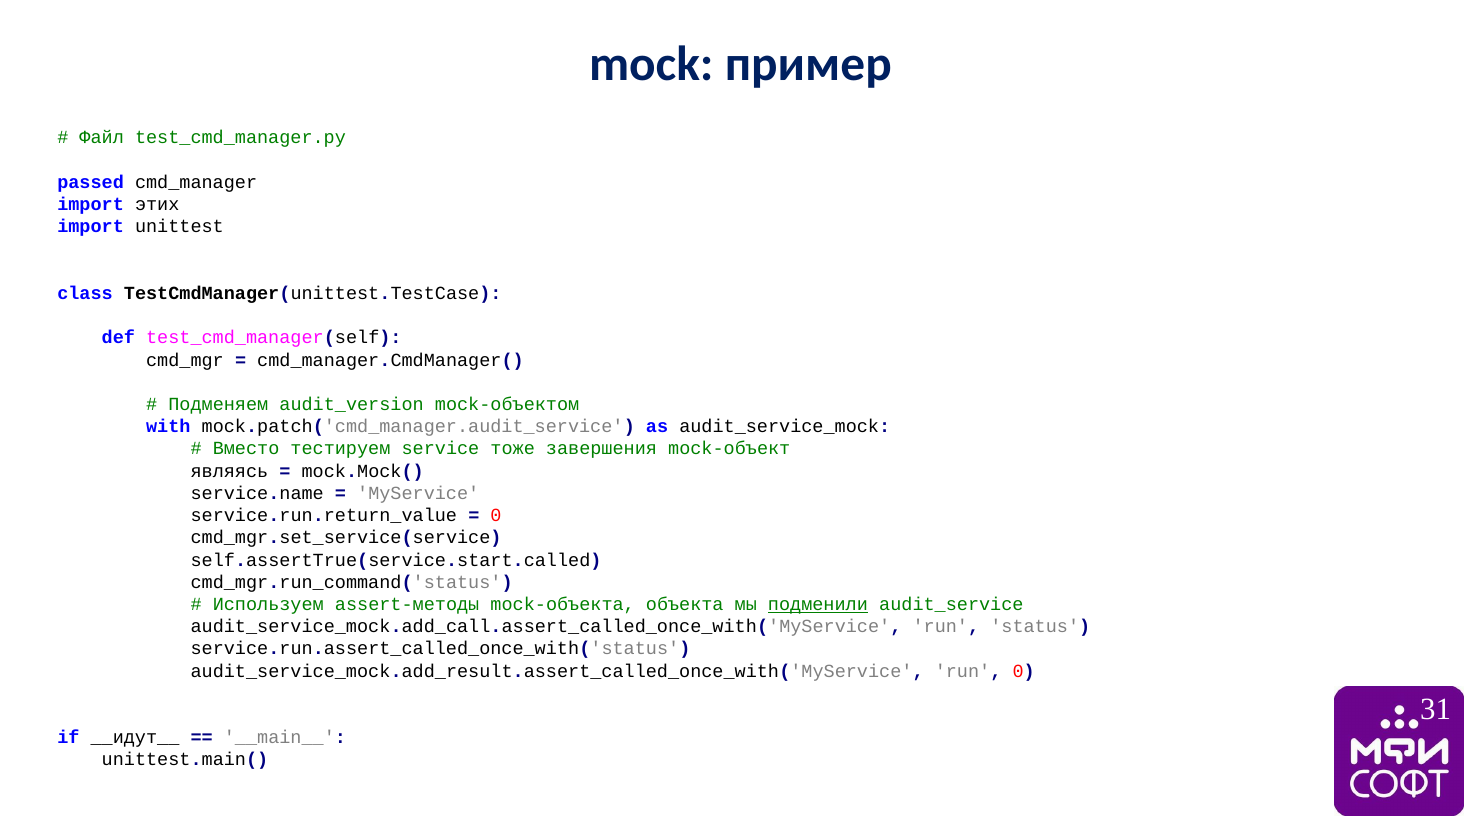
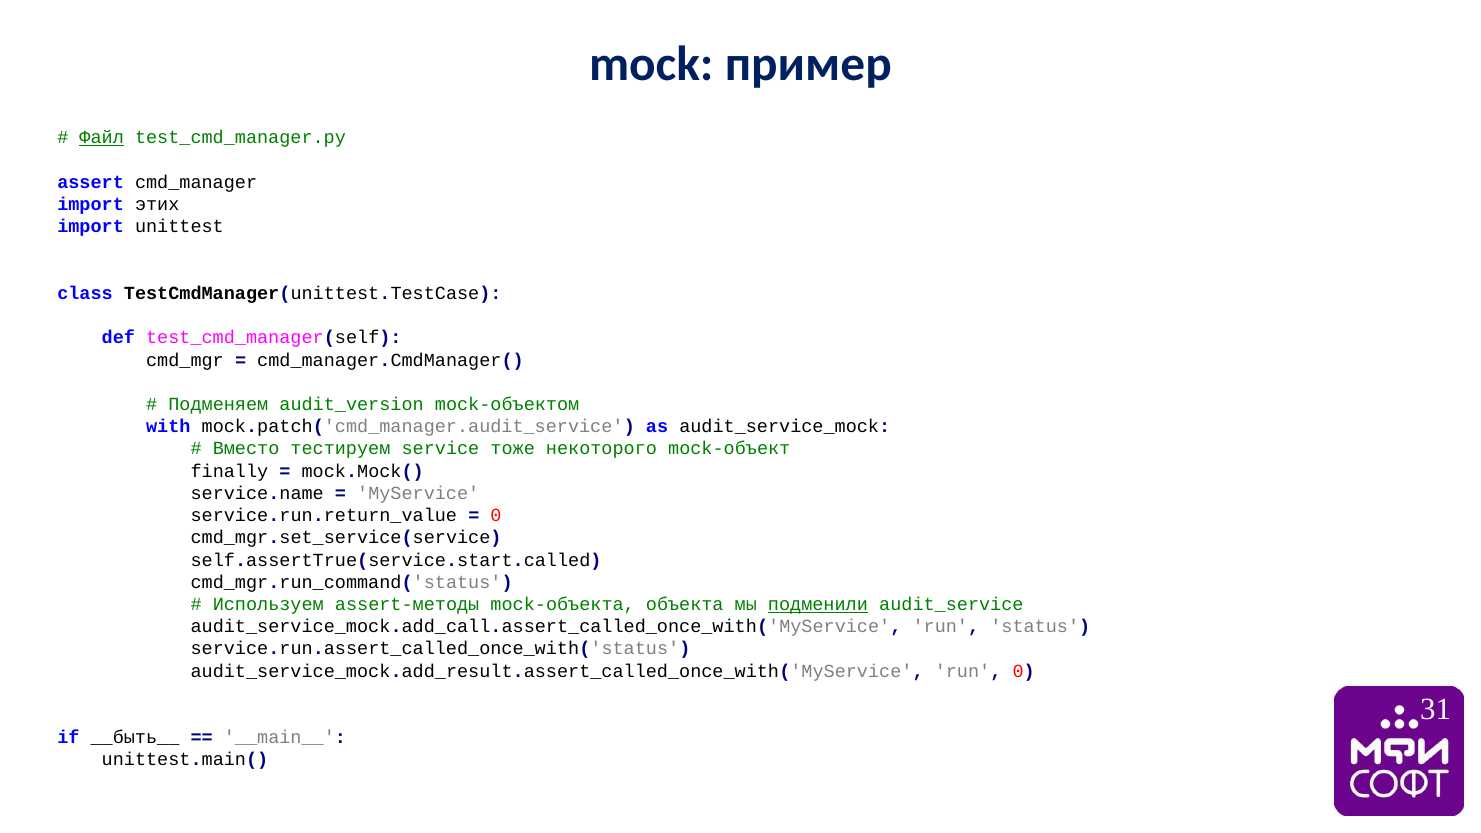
Файл underline: none -> present
passed: passed -> assert
завершения: завершения -> некоторого
являясь: являясь -> finally
__идут__: __идут__ -> __быть__
